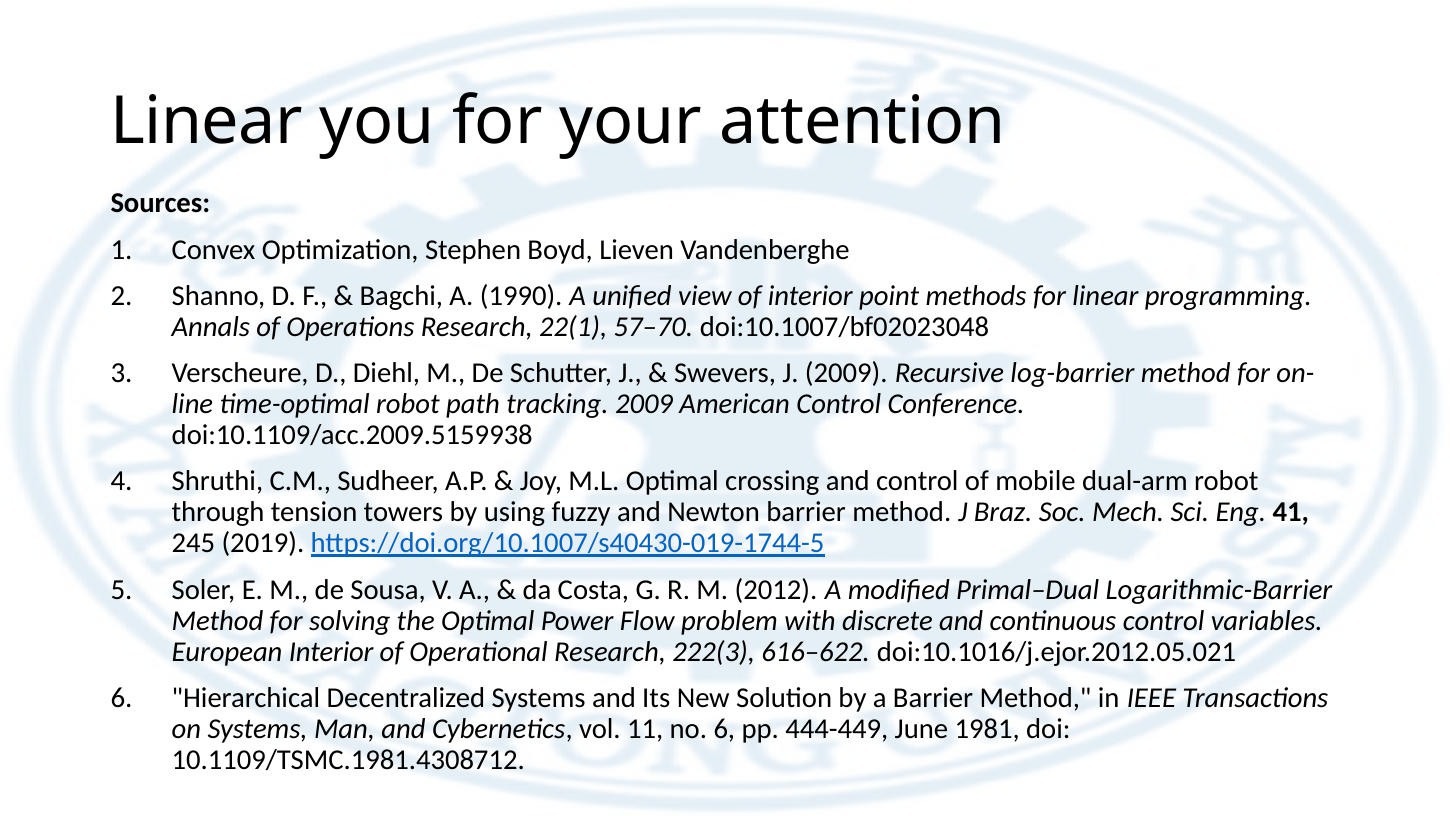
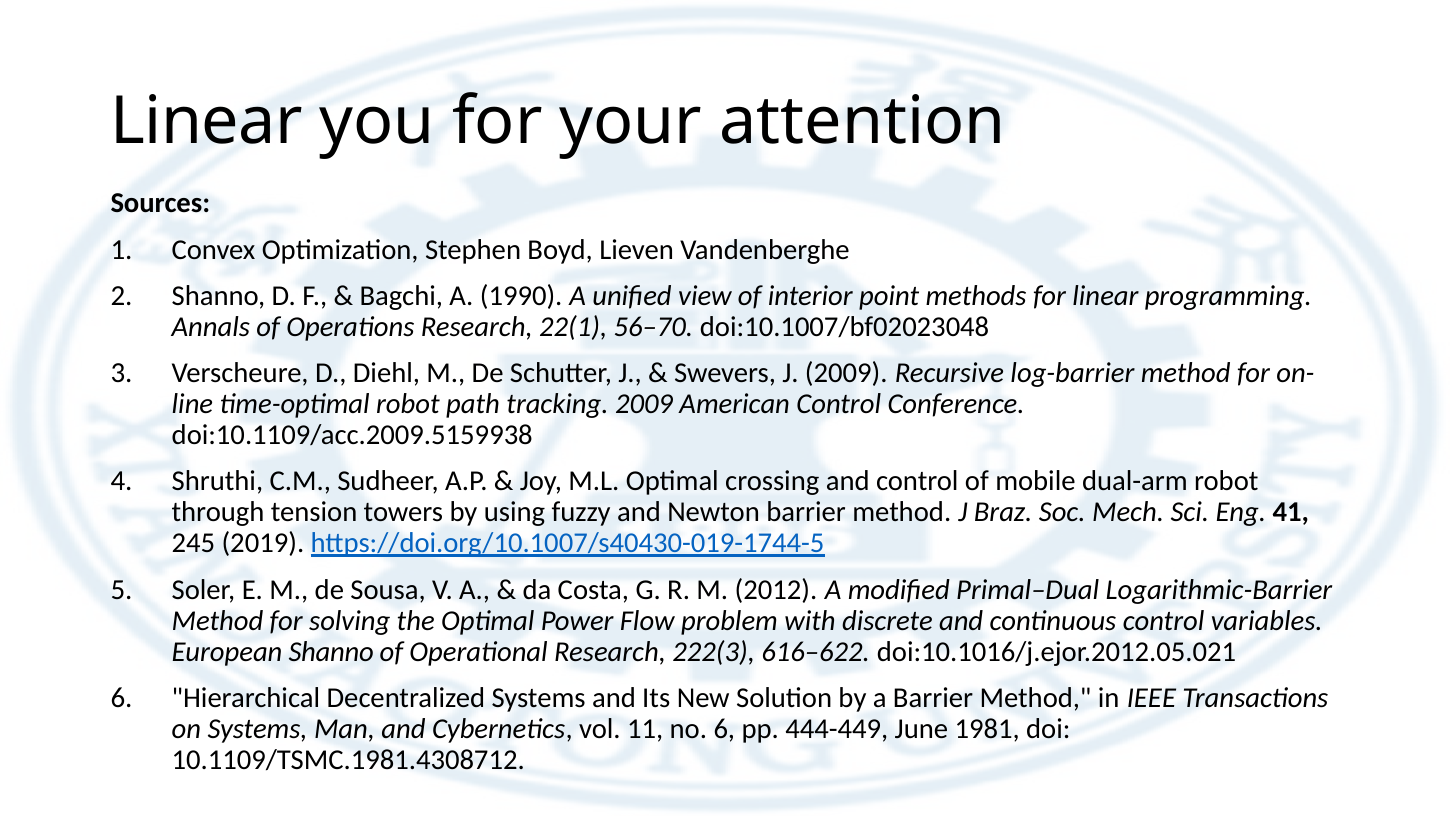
57–70: 57–70 -> 56–70
European Interior: Interior -> Shanno
